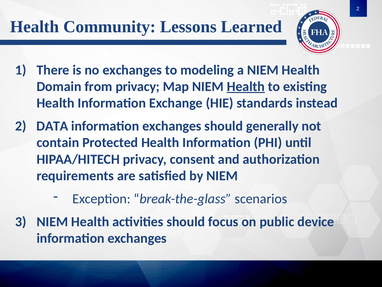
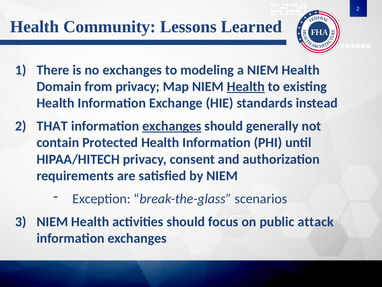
DATA: DATA -> THAT
exchanges at (172, 126) underline: none -> present
device: device -> attack
